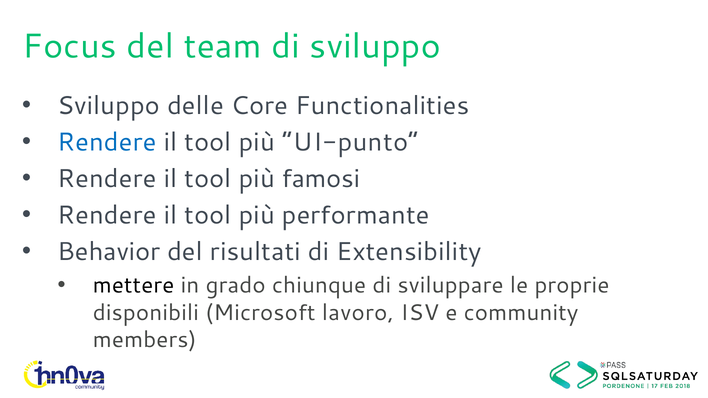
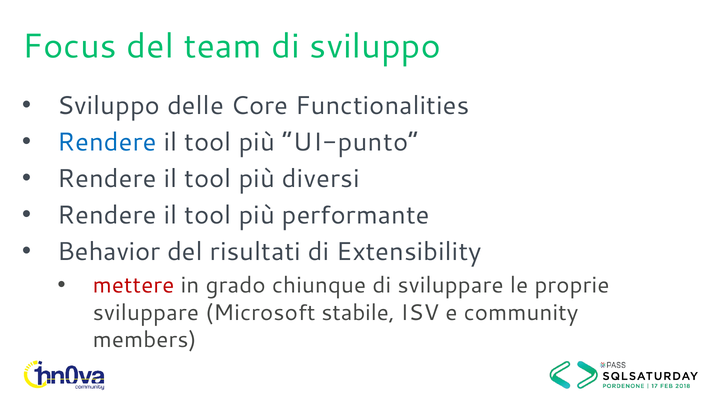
famosi: famosi -> diversi
mettere colour: black -> red
disponibili at (146, 313): disponibili -> sviluppare
lavoro: lavoro -> stabile
